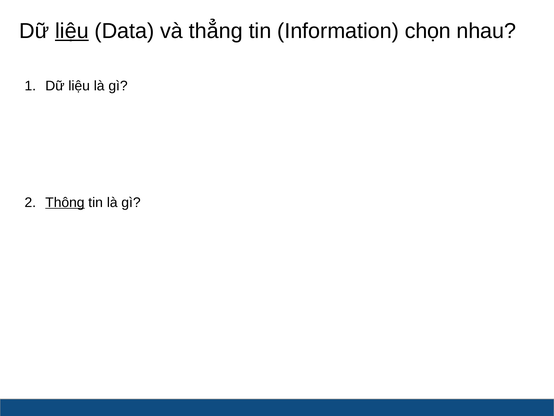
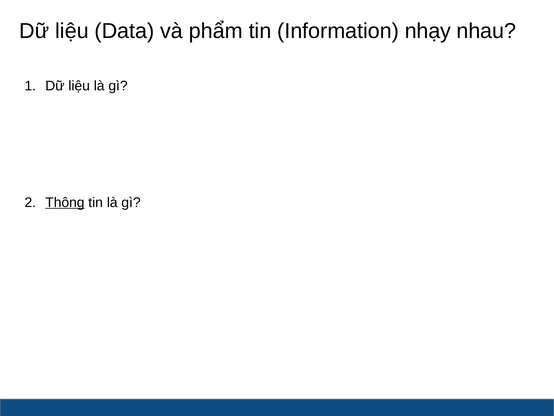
liệu at (72, 31) underline: present -> none
thẳng: thẳng -> phẩm
chọn: chọn -> nhạy
